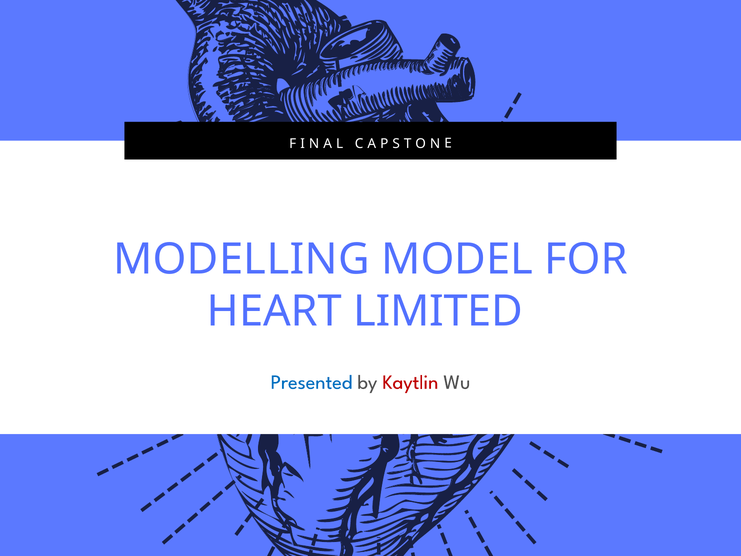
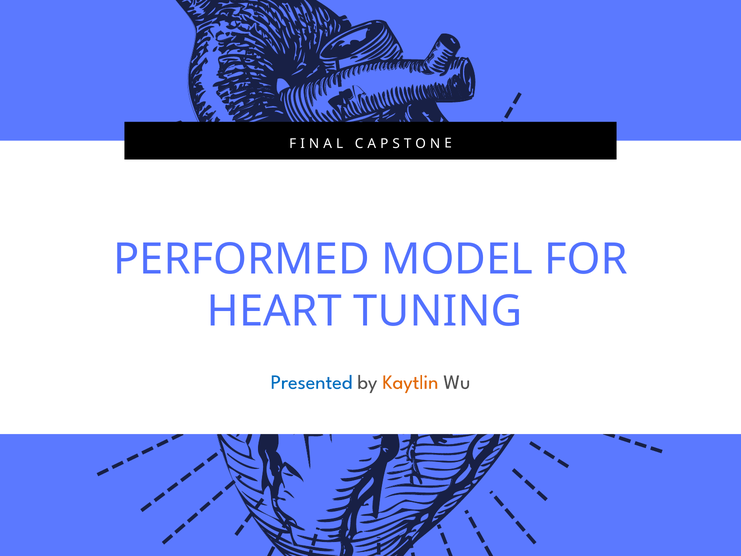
MODELLING: MODELLING -> PERFORMED
LIMITED: LIMITED -> TUNING
Kaytlin colour: red -> orange
